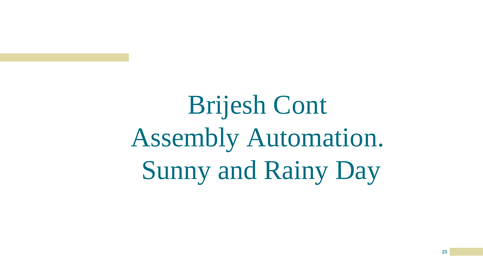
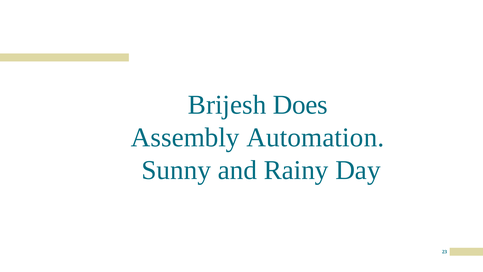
Cont: Cont -> Does
